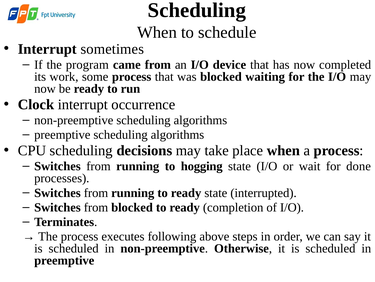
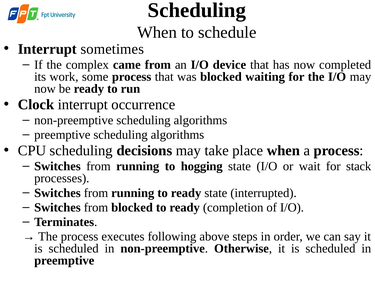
program: program -> complex
done: done -> stack
